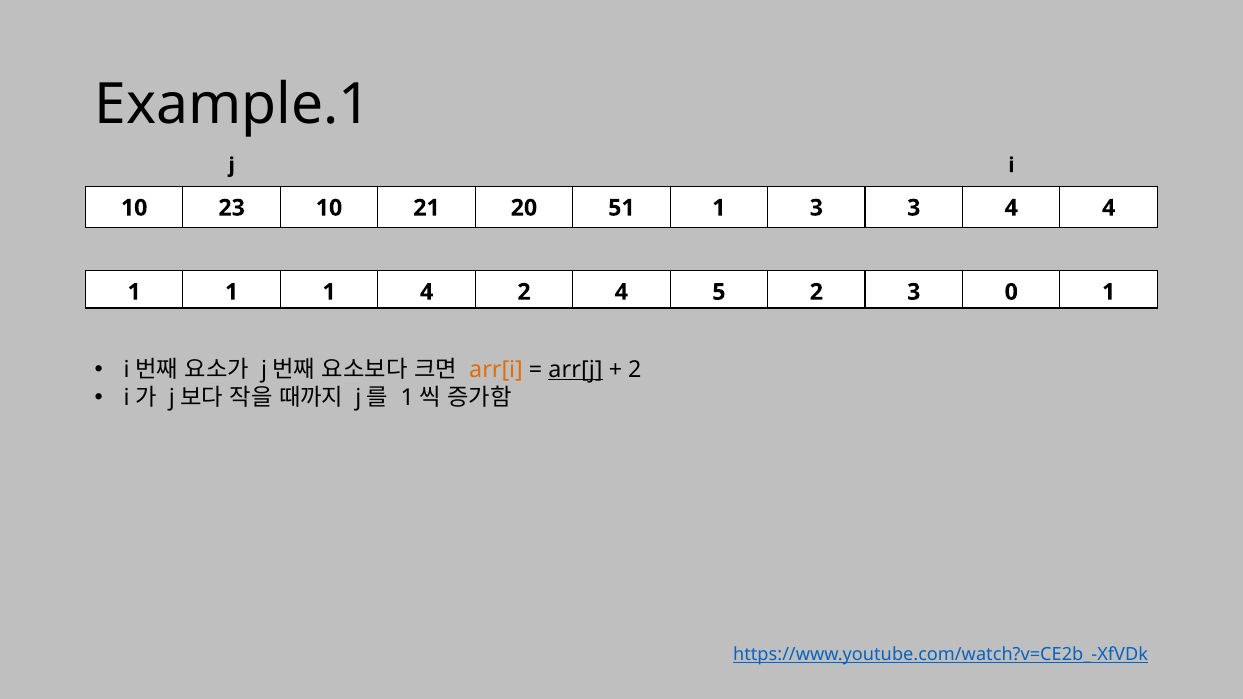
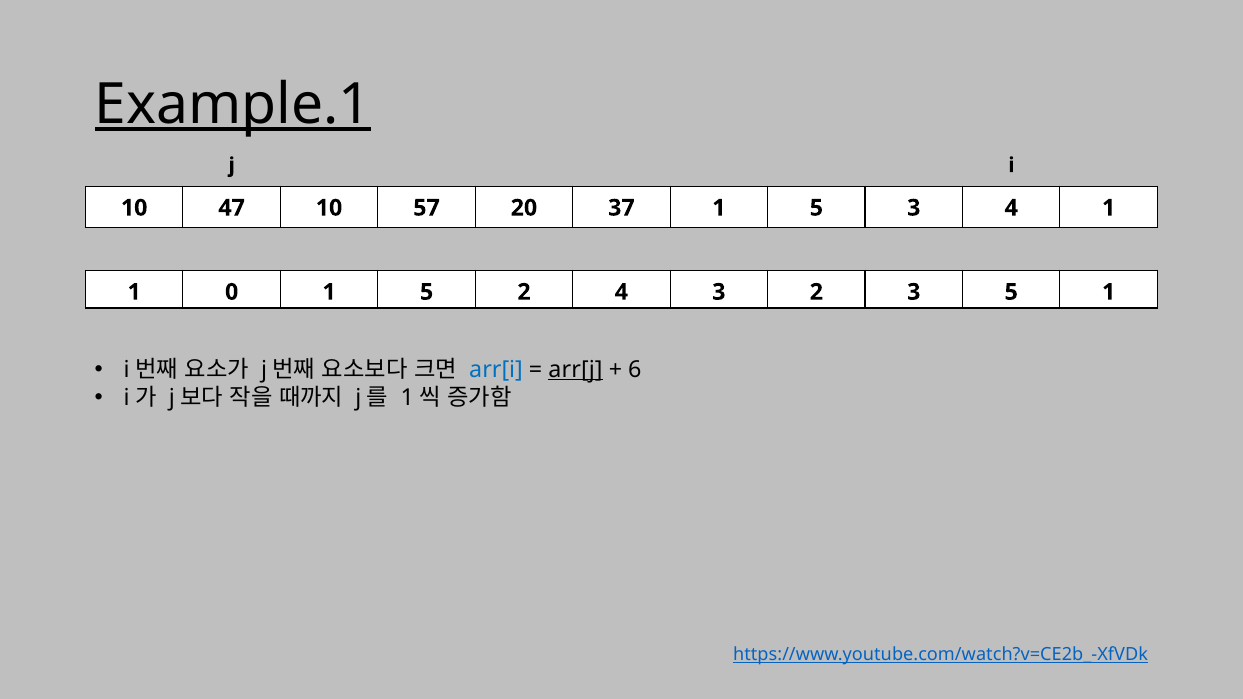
Example.1 underline: none -> present
23: 23 -> 47
21: 21 -> 57
51: 51 -> 37
3 at (816, 208): 3 -> 5
4 4: 4 -> 1
1 at (232, 292): 1 -> 0
4 at (427, 292): 4 -> 5
4 5: 5 -> 3
3 0: 0 -> 5
arr[i colour: orange -> blue
2 at (635, 370): 2 -> 6
